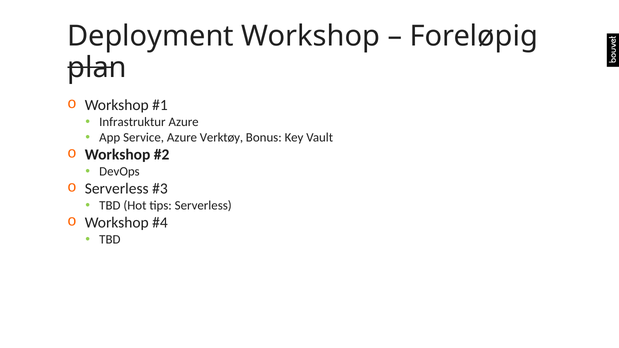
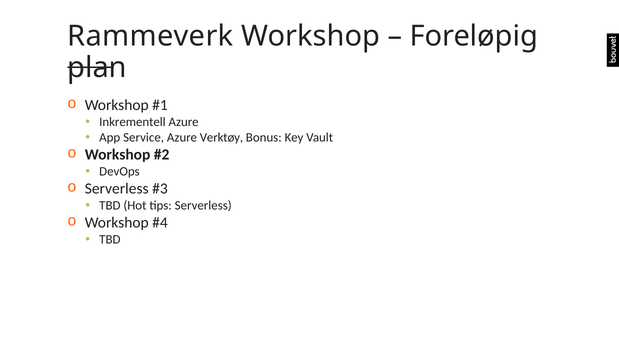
Deployment: Deployment -> Rammeverk
Infrastruktur: Infrastruktur -> Inkrementell
